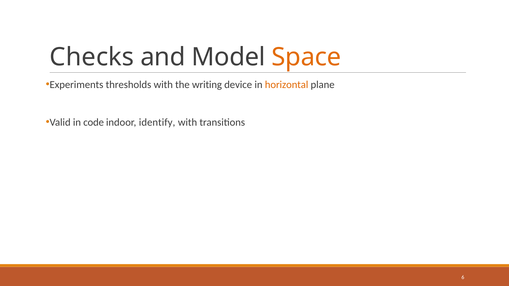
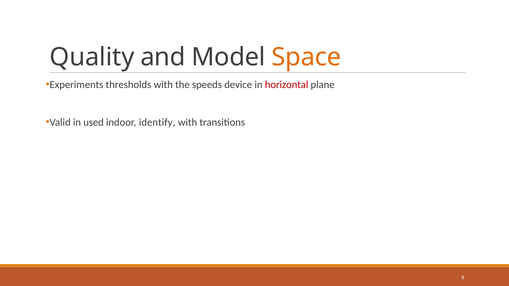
Checks: Checks -> Quality
writing: writing -> speeds
horizontal colour: orange -> red
code: code -> used
